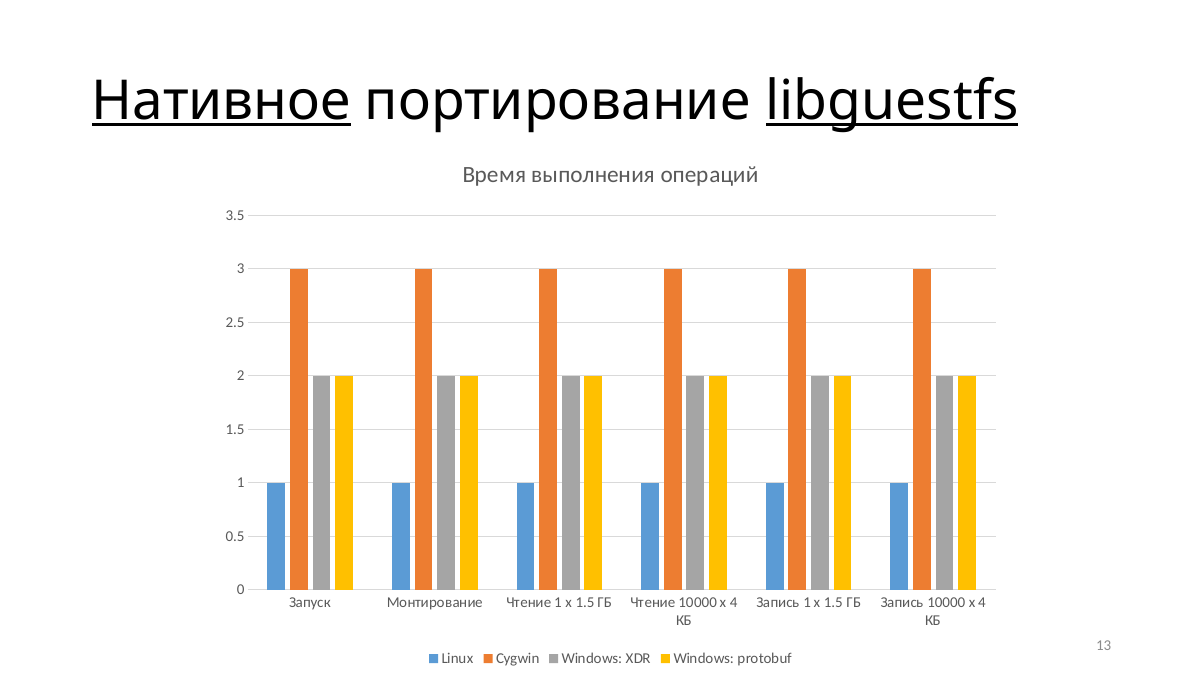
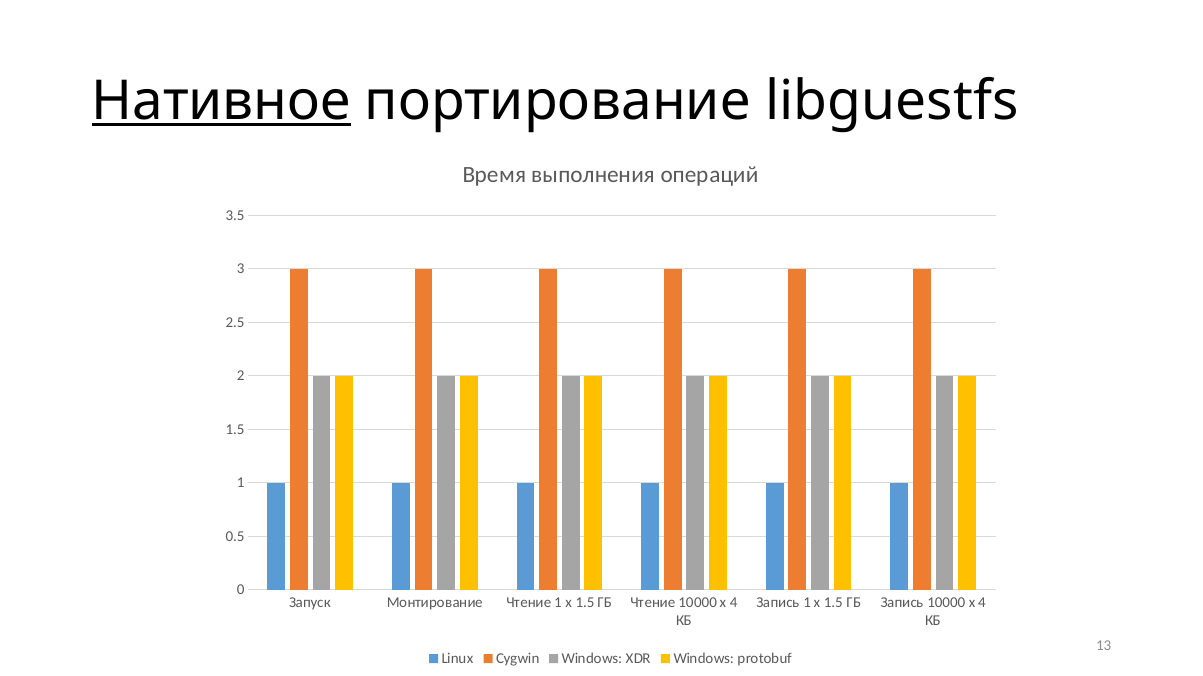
libguestfs underline: present -> none
